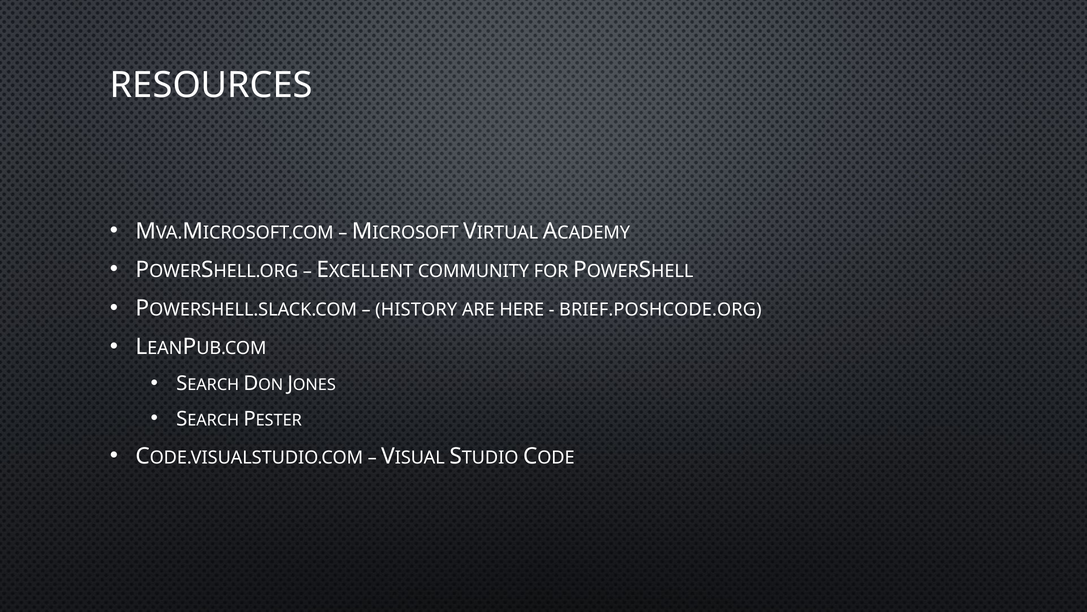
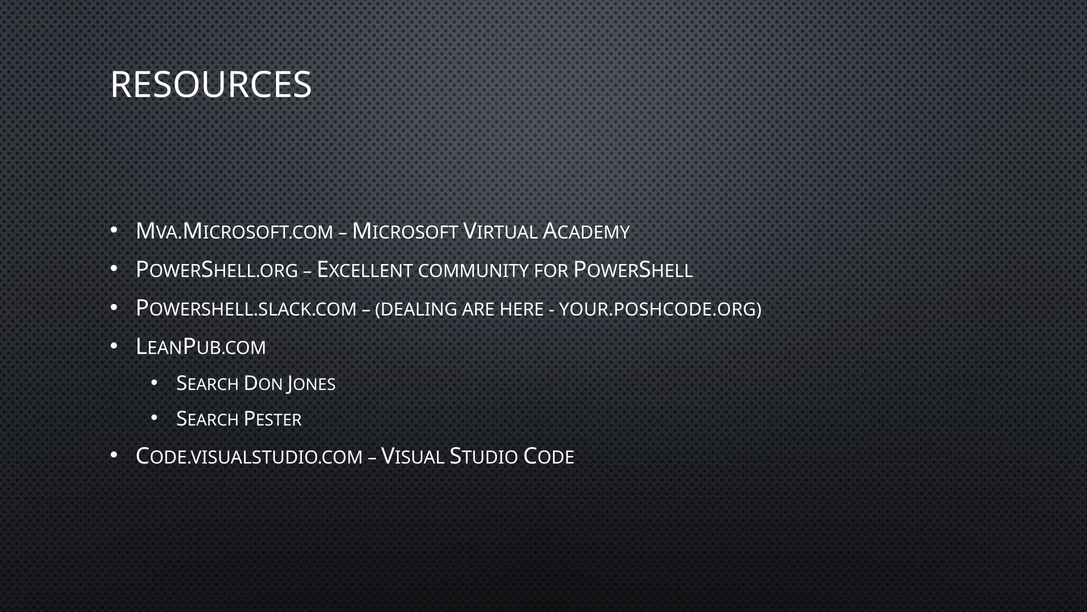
HISTORY: HISTORY -> DEALING
BRIEF.POSHCODE.ORG: BRIEF.POSHCODE.ORG -> YOUR.POSHCODE.ORG
